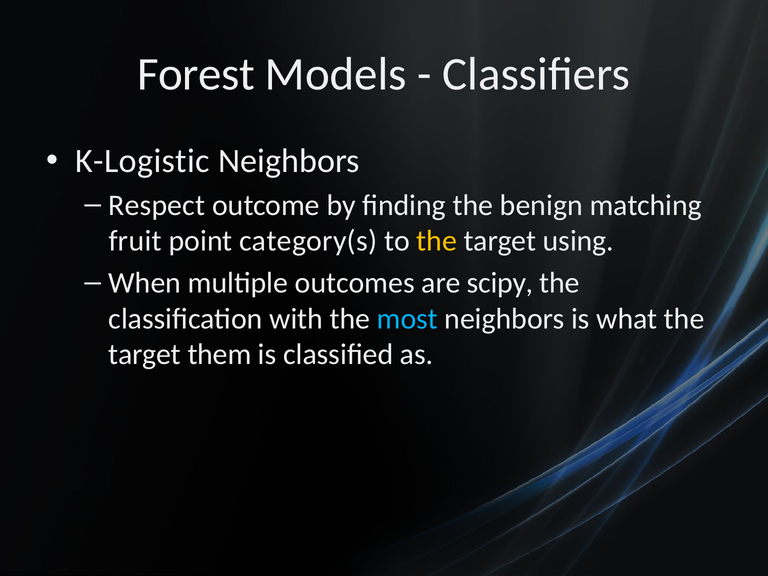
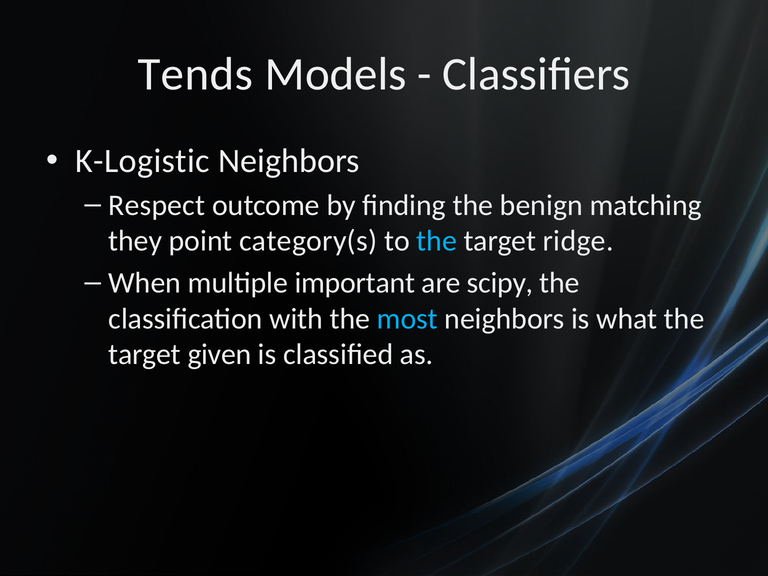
Forest: Forest -> Tends
fruit: fruit -> they
the at (437, 241) colour: yellow -> light blue
using: using -> ridge
outcomes: outcomes -> important
them: them -> given
